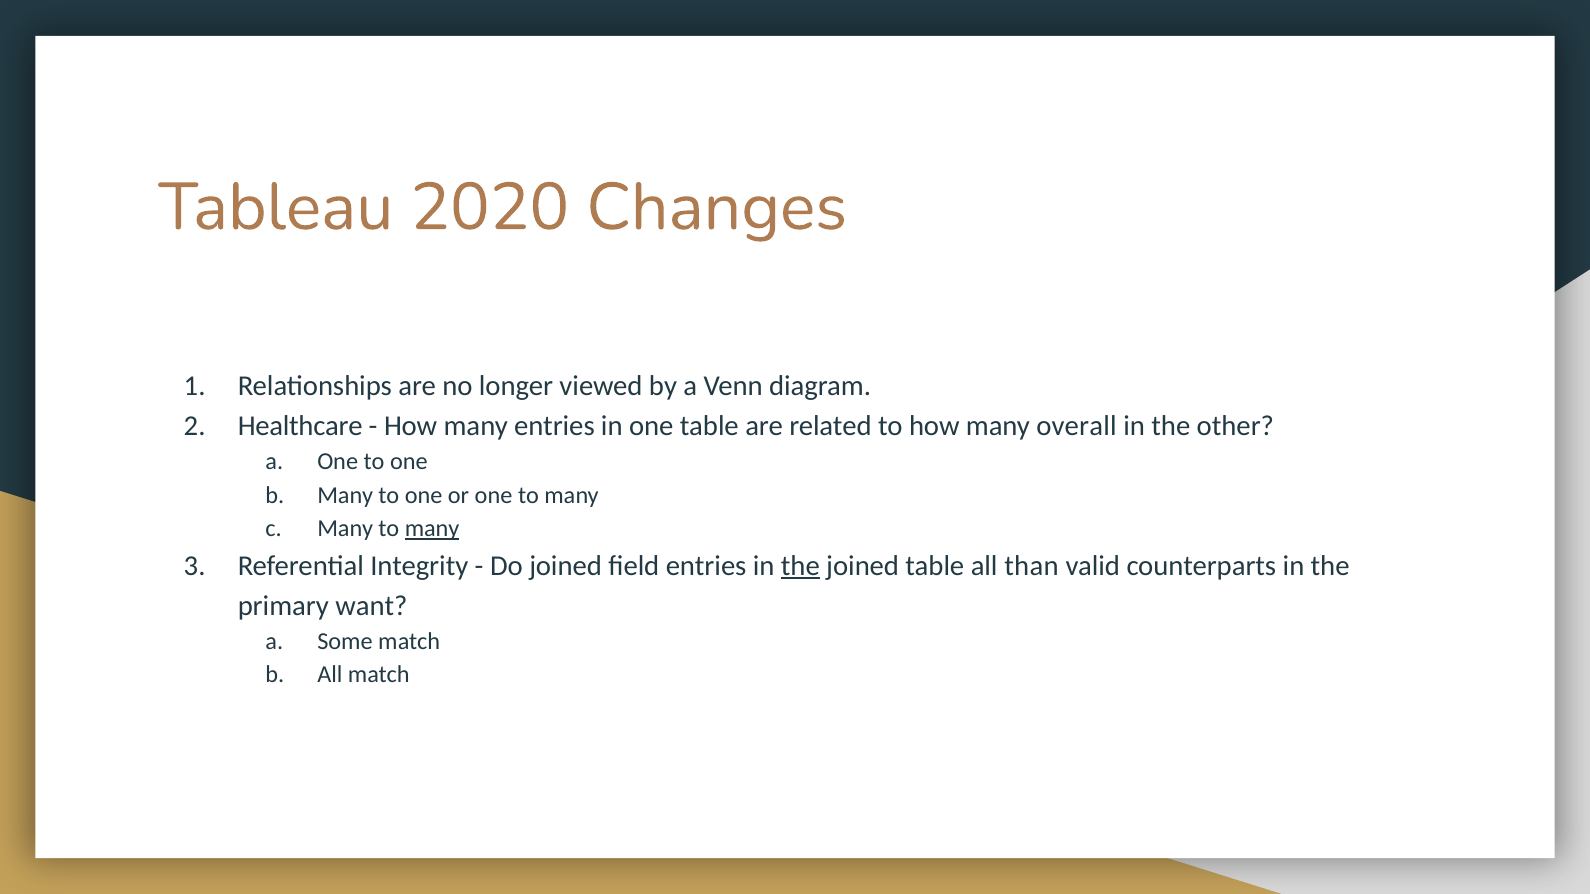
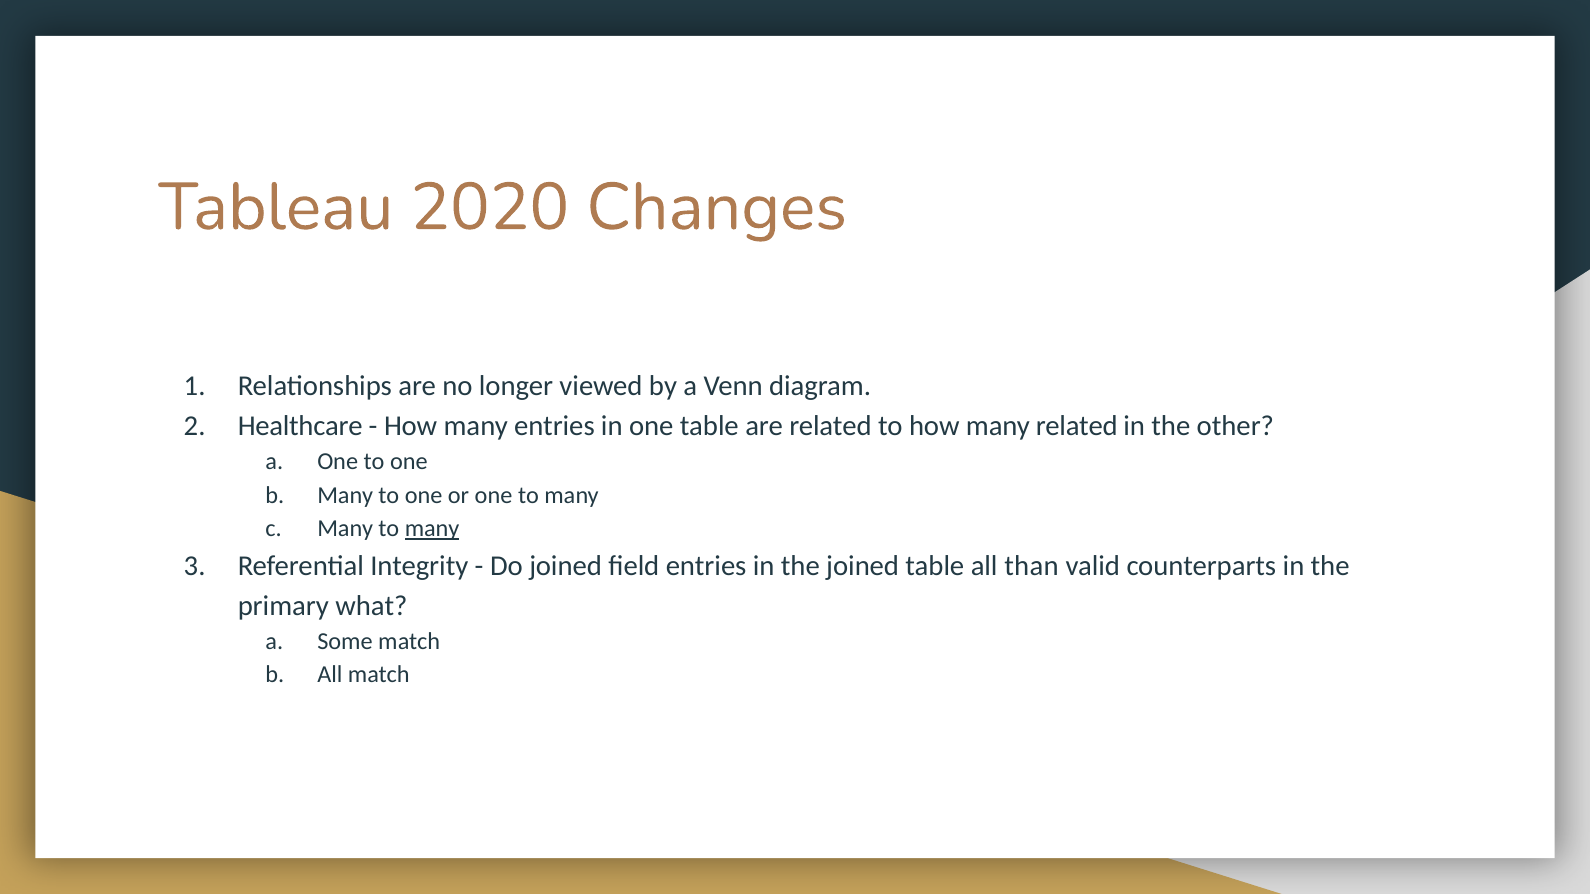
many overall: overall -> related
the at (800, 566) underline: present -> none
want: want -> what
